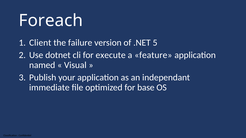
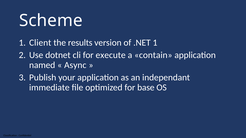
Foreach: Foreach -> Scheme
failure: failure -> results
.NET 5: 5 -> 1
feature: feature -> contain
Visual: Visual -> Async
